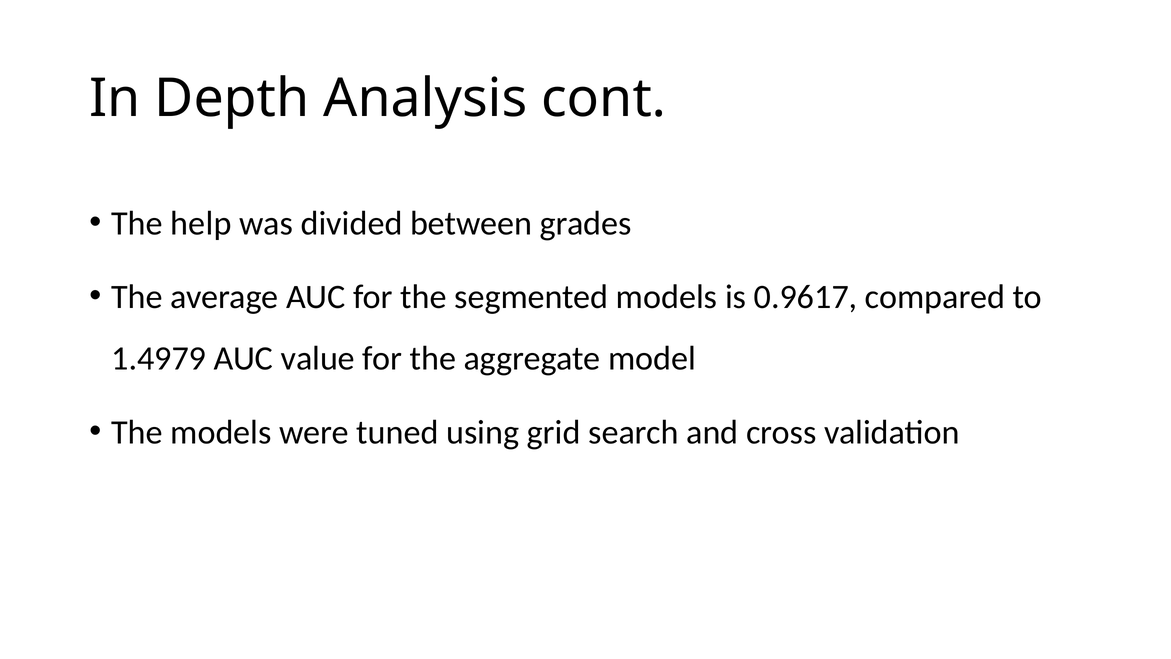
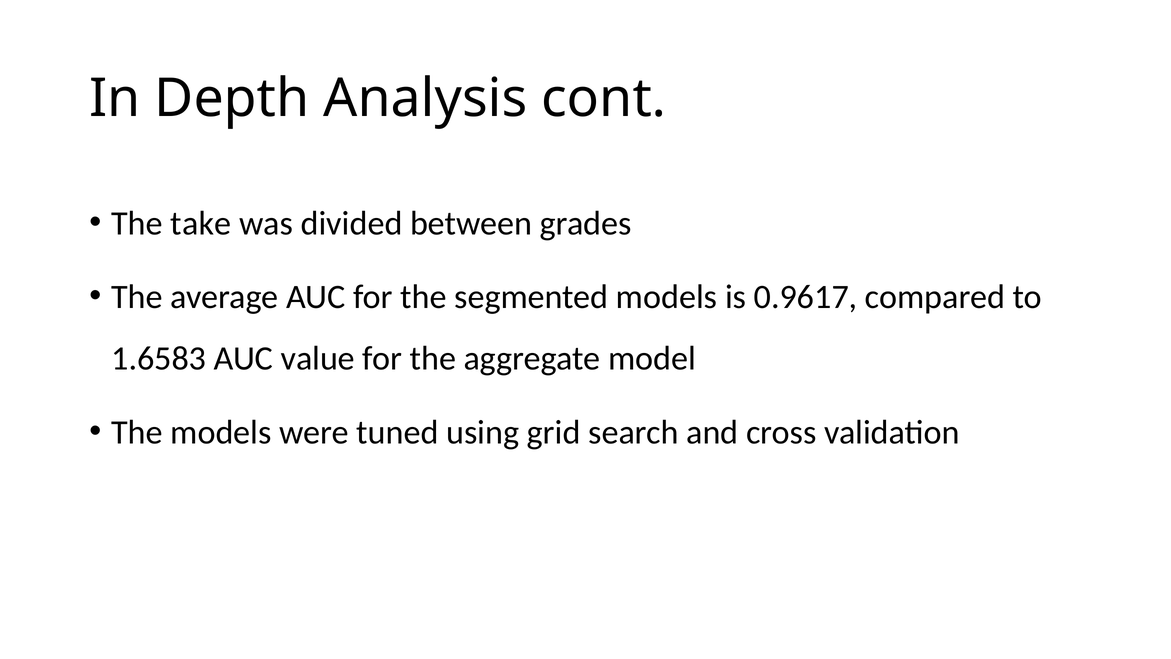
help: help -> take
1.4979: 1.4979 -> 1.6583
